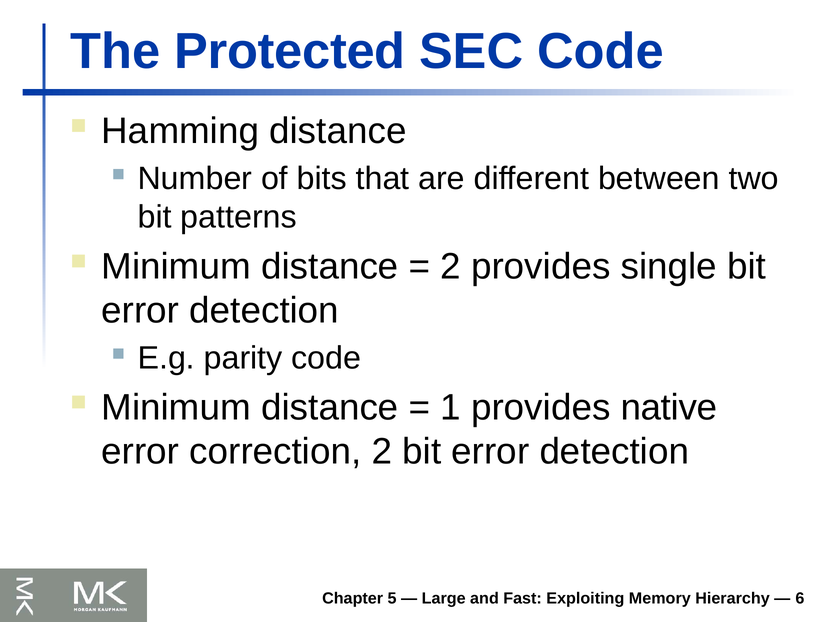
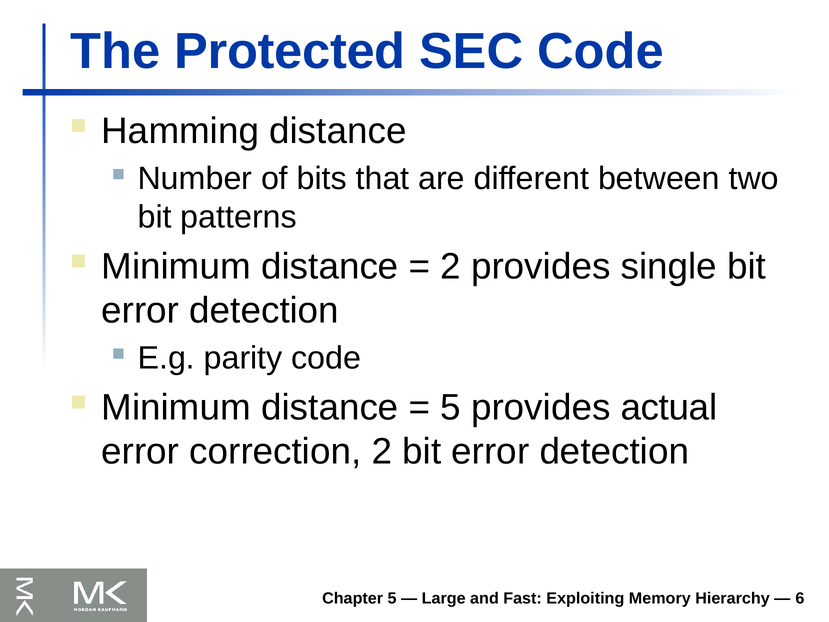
1 at (451, 407): 1 -> 5
native: native -> actual
